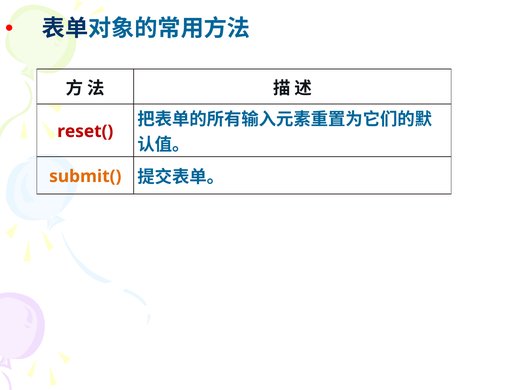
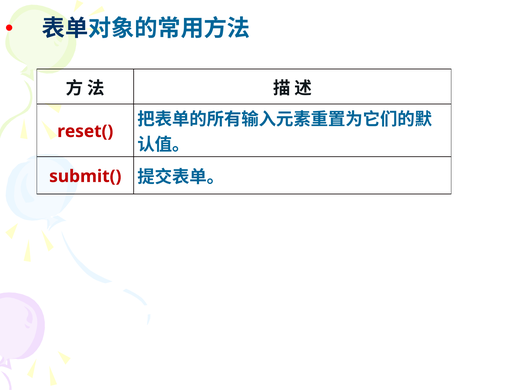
submit( colour: orange -> red
